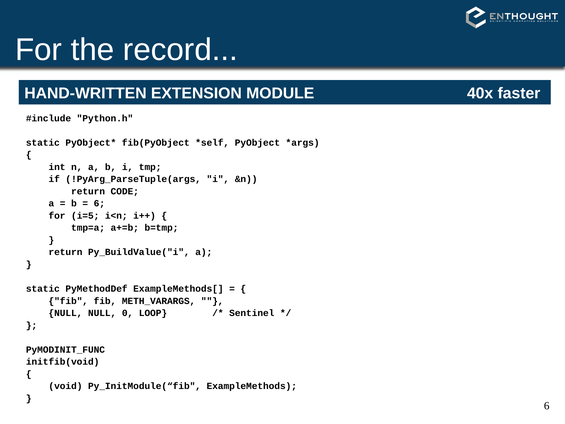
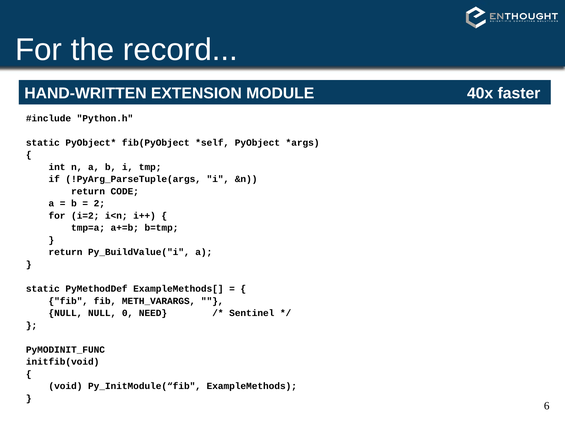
6 at (99, 203): 6 -> 2
i=5: i=5 -> i=2
LOOP: LOOP -> NEED
